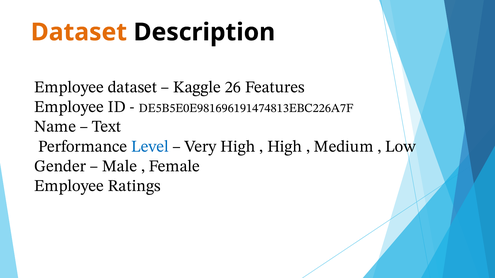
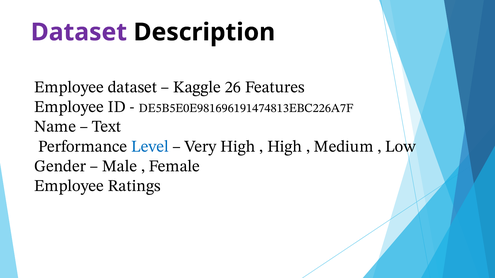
Dataset at (79, 32) colour: orange -> purple
